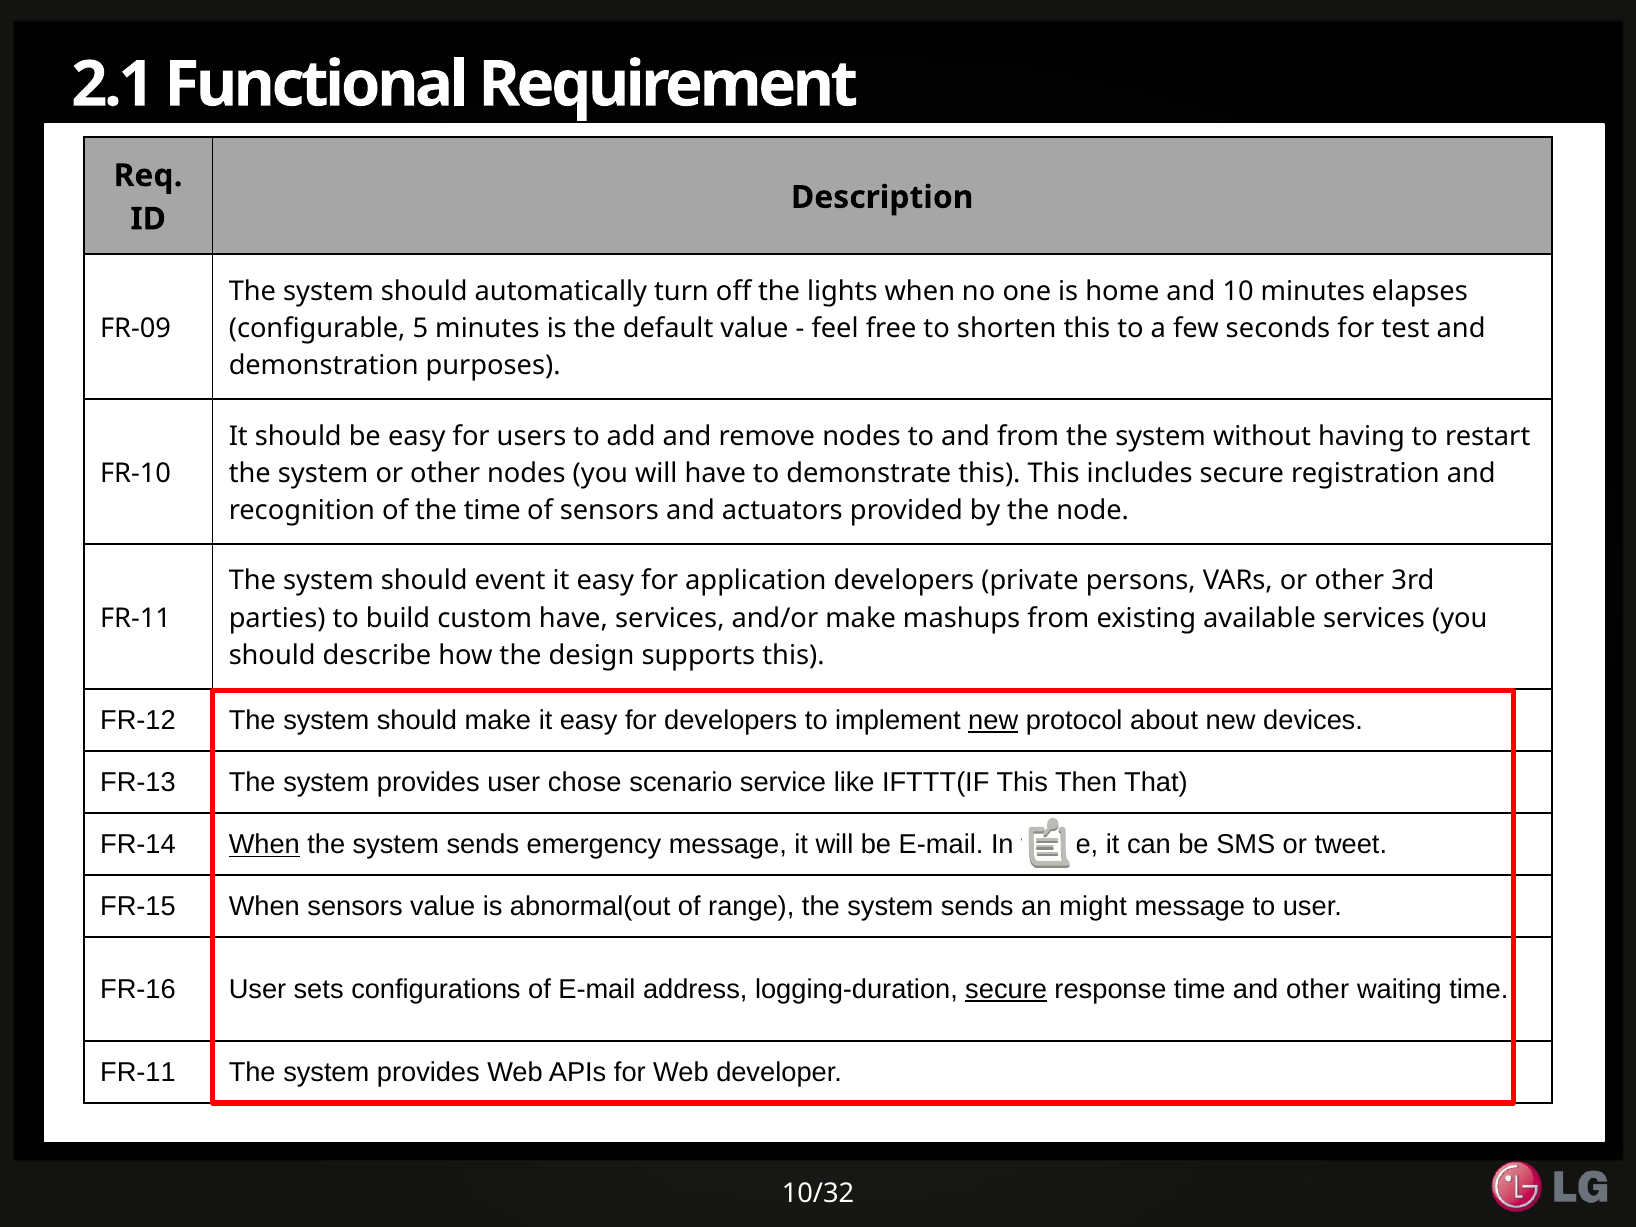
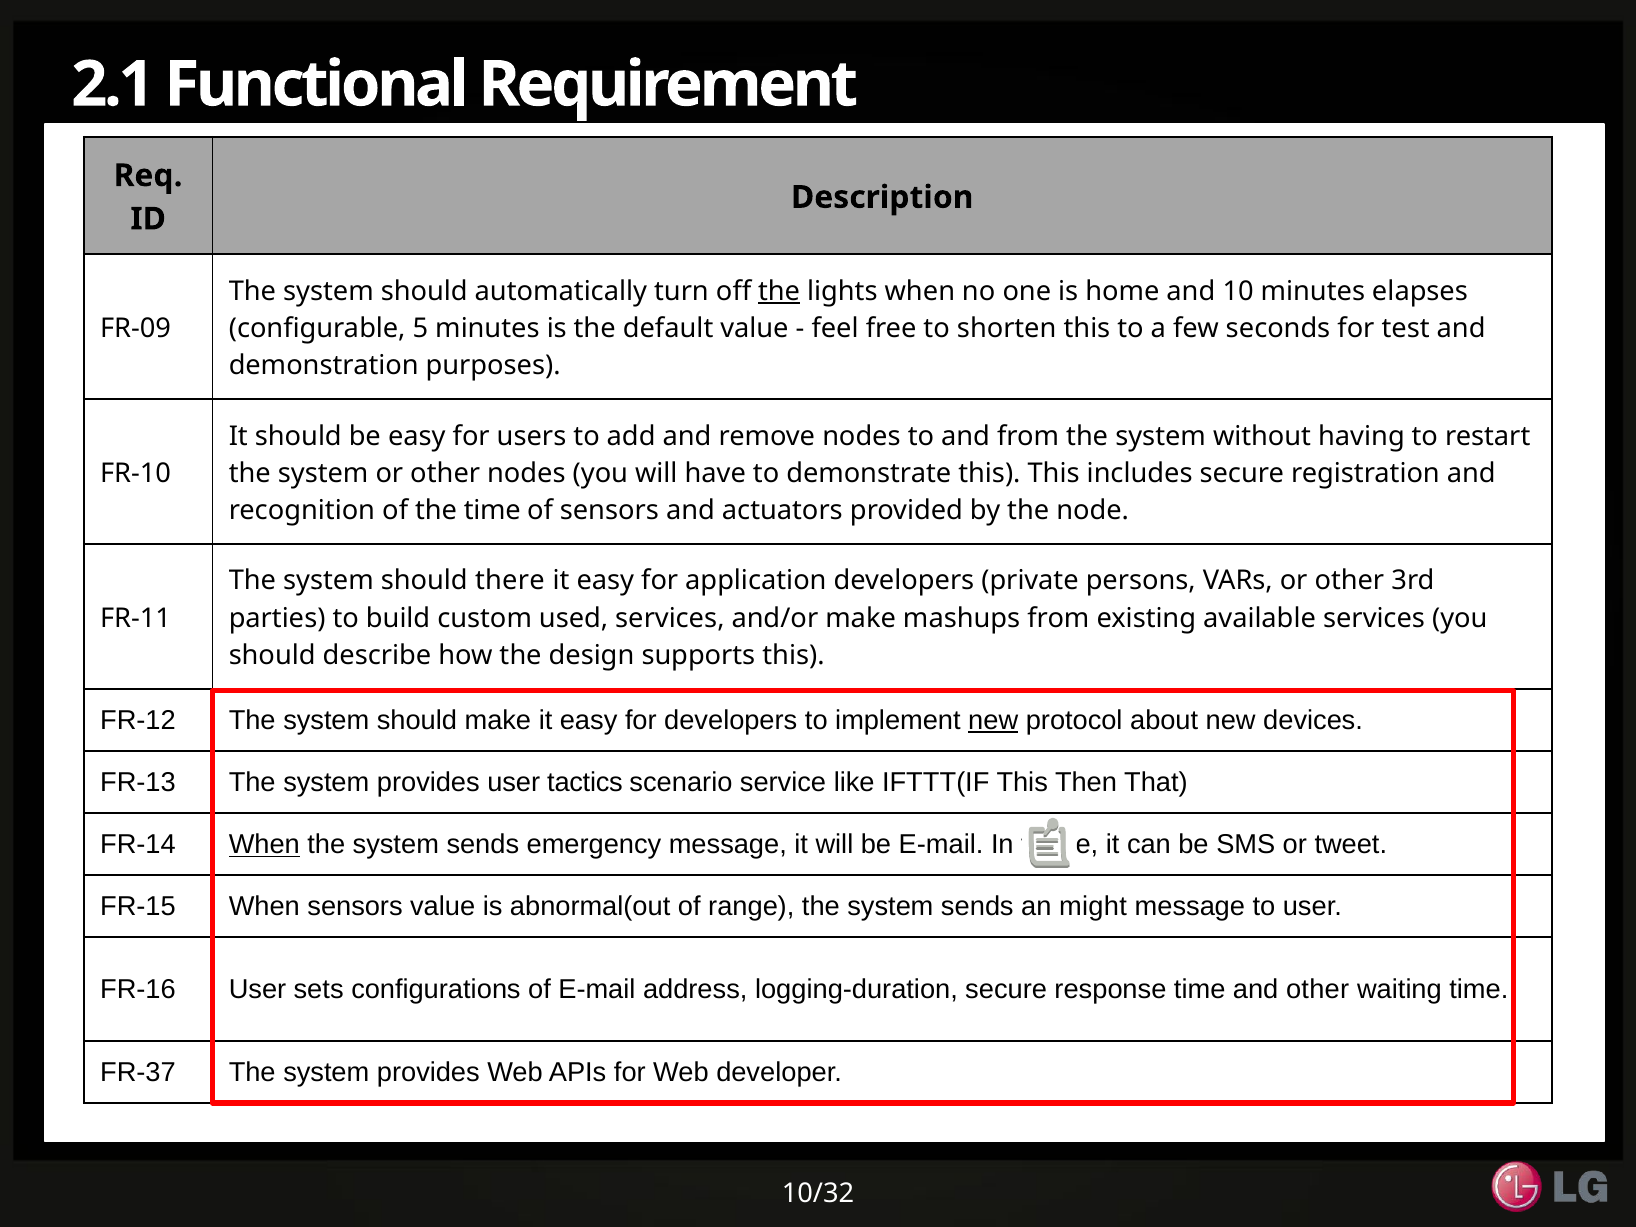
the at (779, 291) underline: none -> present
event: event -> there
custom have: have -> used
chose: chose -> tactics
secure at (1006, 989) underline: present -> none
FR-11 at (138, 1072): FR-11 -> FR-37
